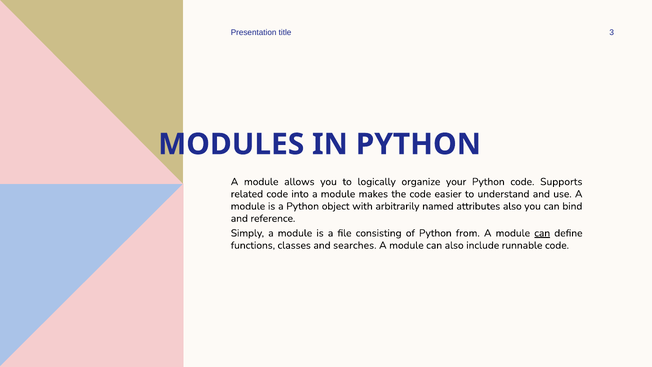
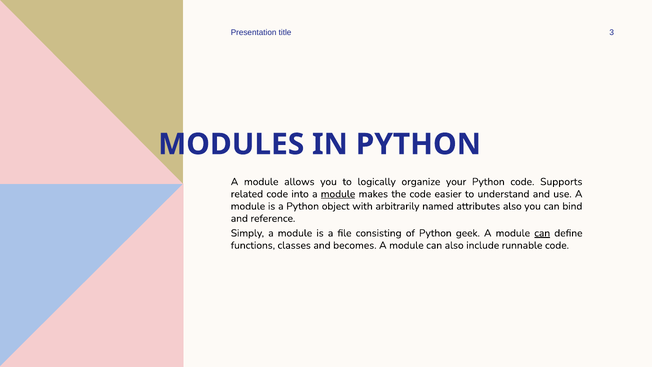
module at (338, 194) underline: none -> present
from: from -> geek
searches: searches -> becomes
